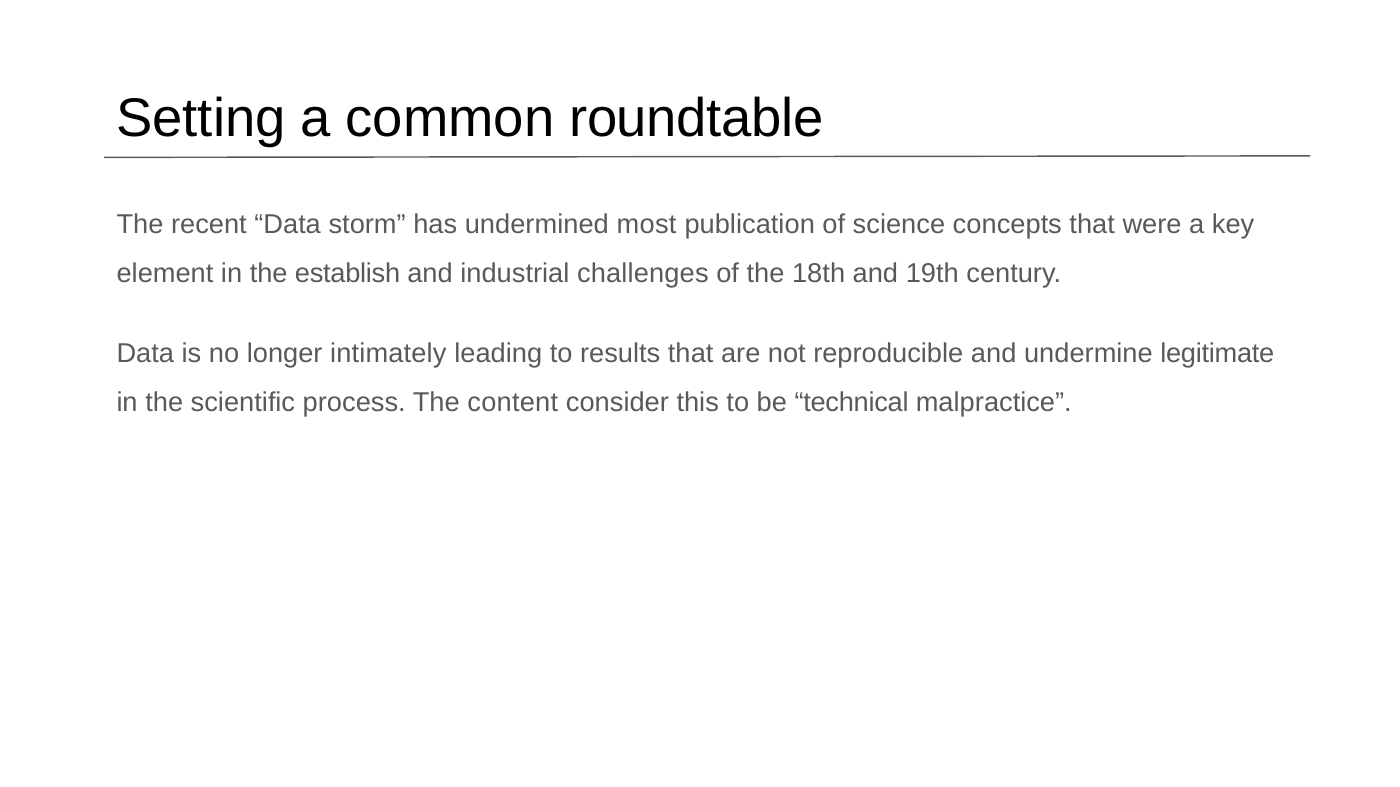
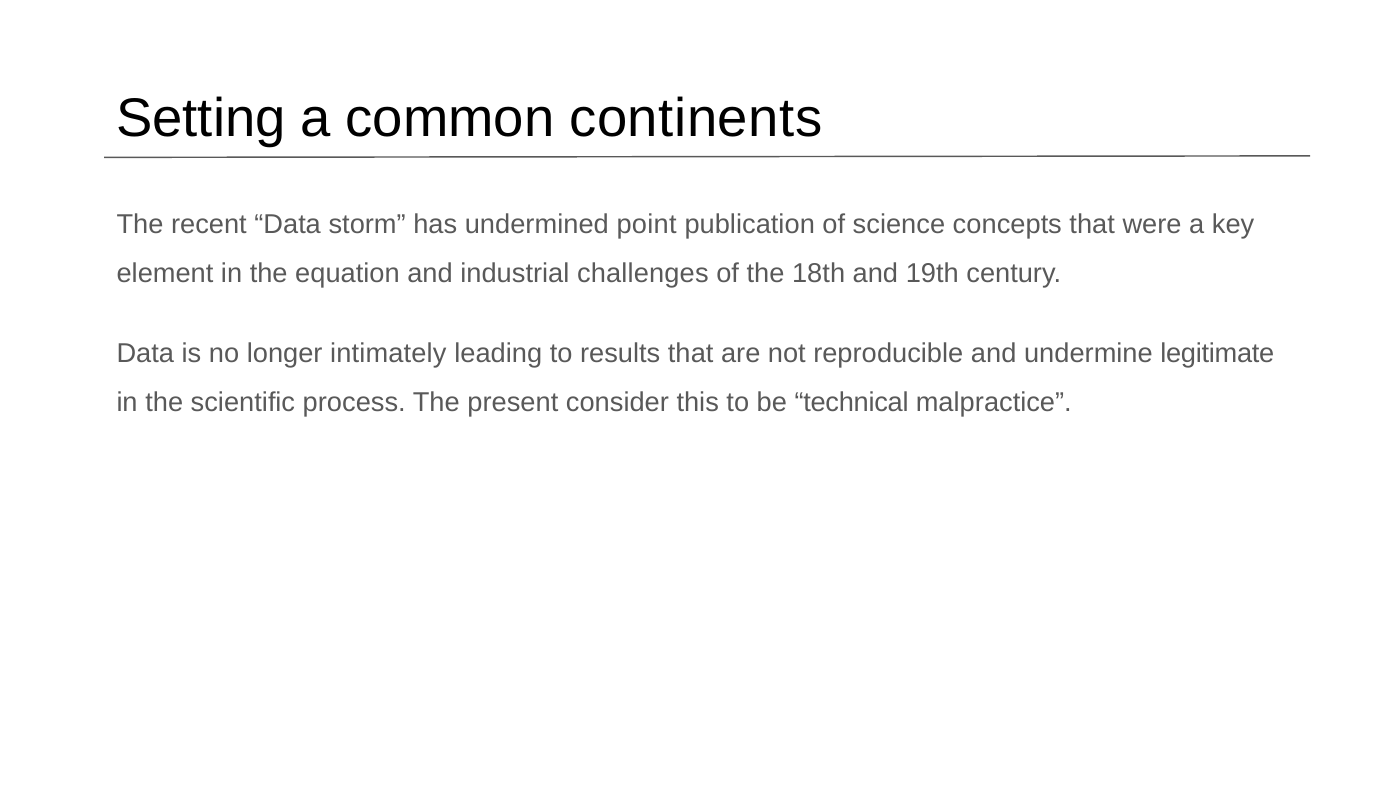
roundtable: roundtable -> continents
most: most -> point
establish: establish -> equation
content: content -> present
